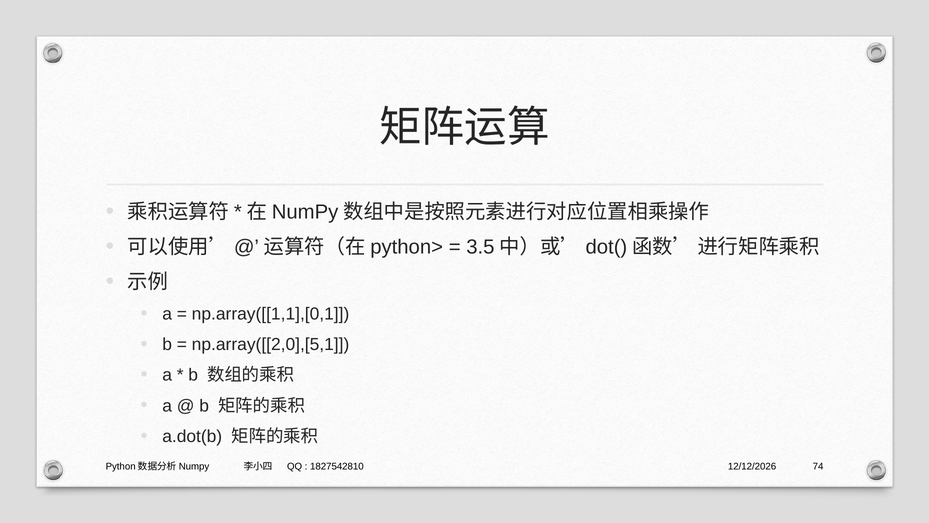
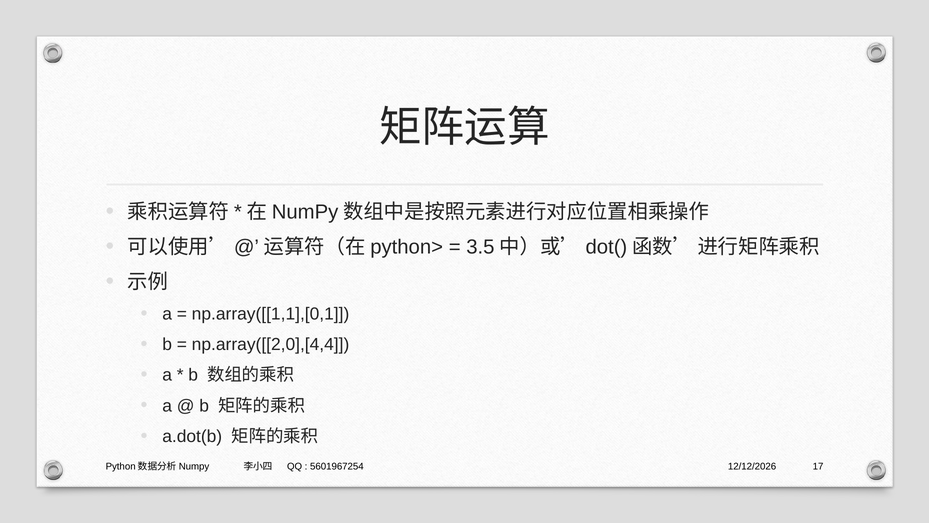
np.array([[2,0],[5,1: np.array([[2,0],[5,1 -> np.array([[2,0],[4,4
1827542810: 1827542810 -> 5601967254
74: 74 -> 17
